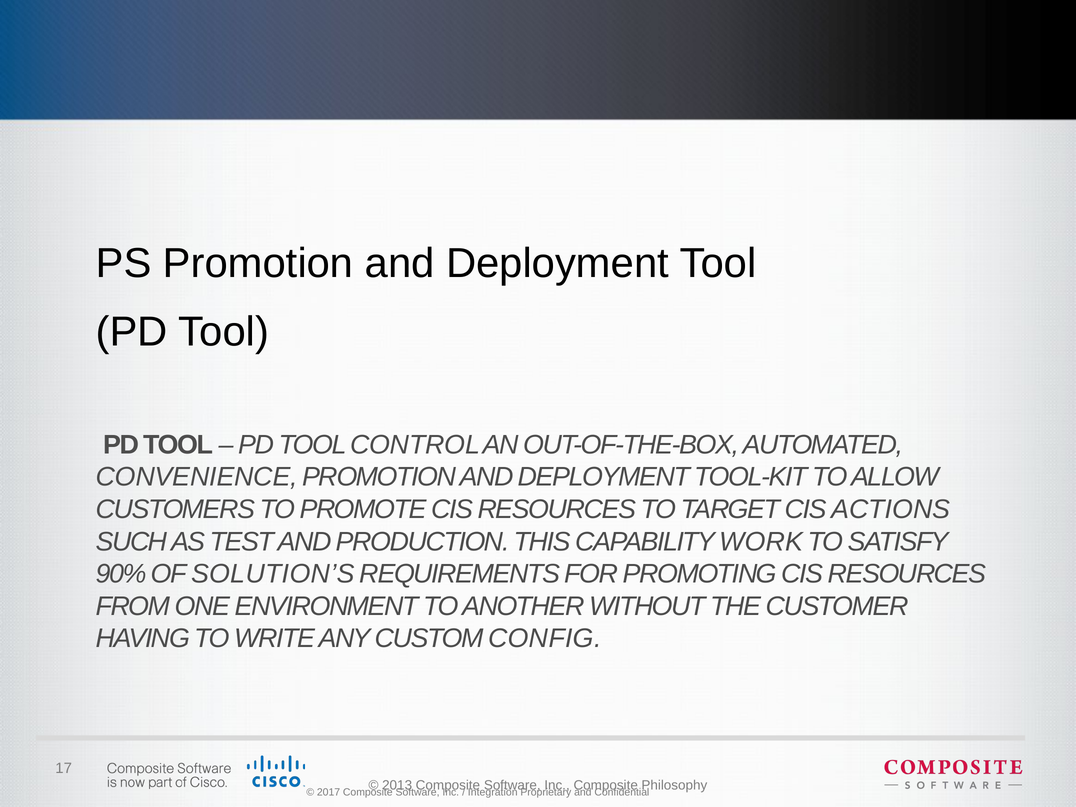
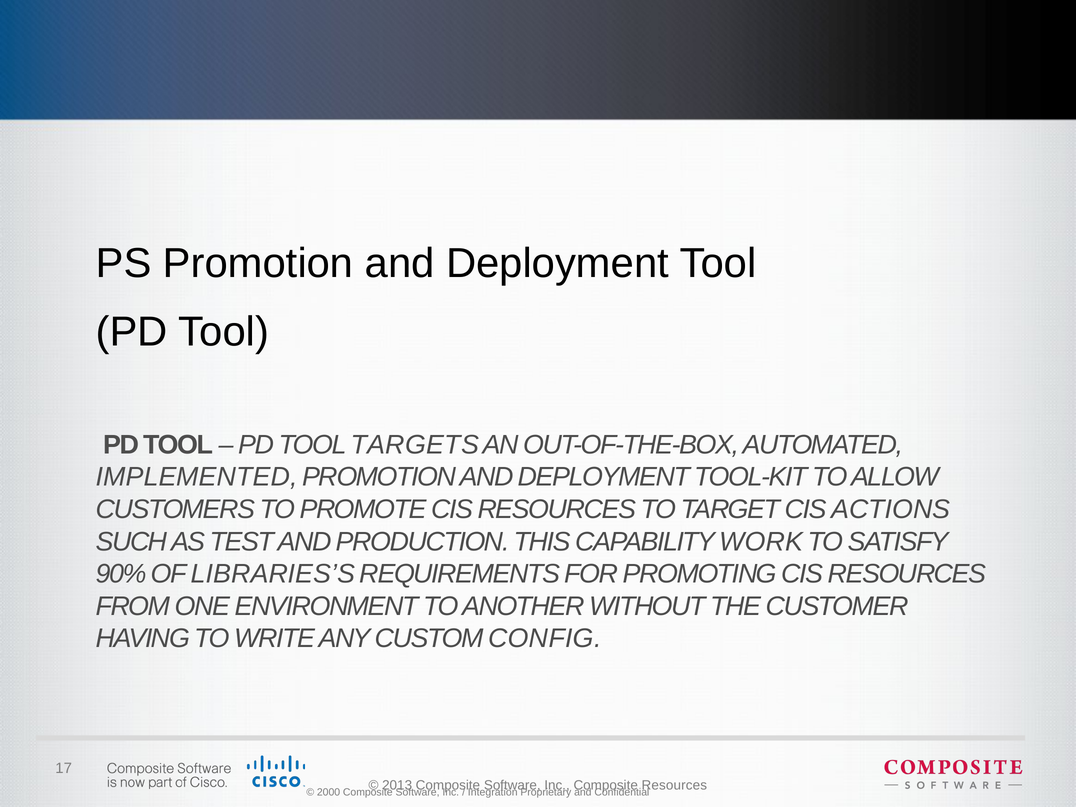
CONTROL: CONTROL -> TARGETS
CONVENIENCE: CONVENIENCE -> IMPLEMENTED
SOLUTION’S: SOLUTION’S -> LIBRARIES’S
Philosophy at (674, 785): Philosophy -> Resources
2017: 2017 -> 2000
